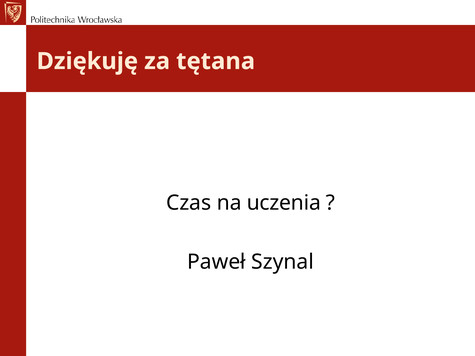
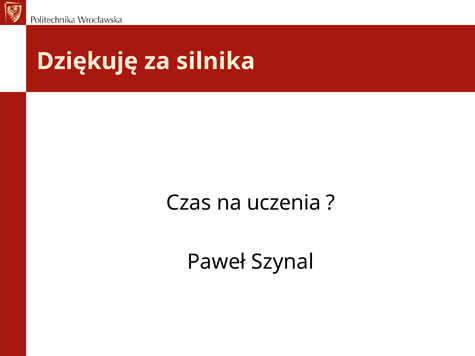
tętana: tętana -> silnika
